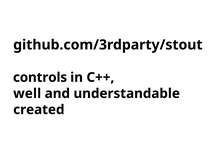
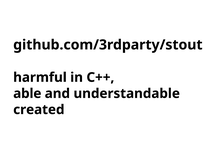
controls: controls -> harmful
well: well -> able
